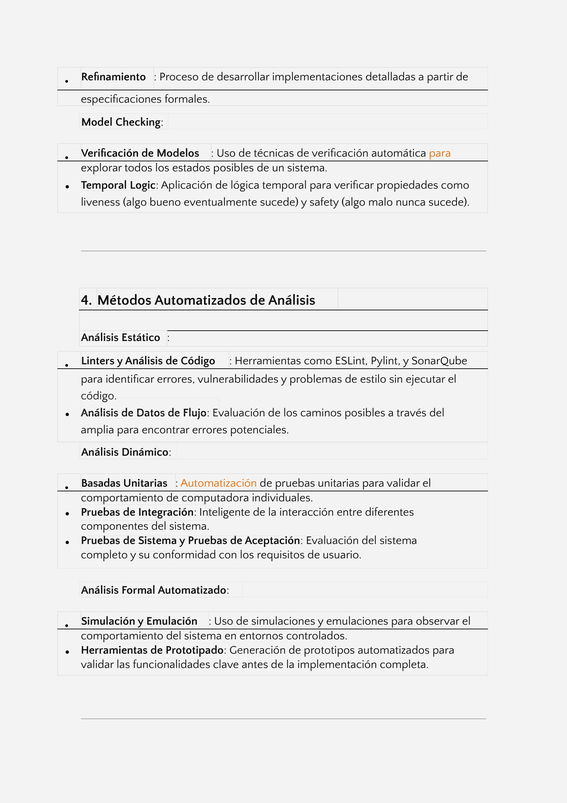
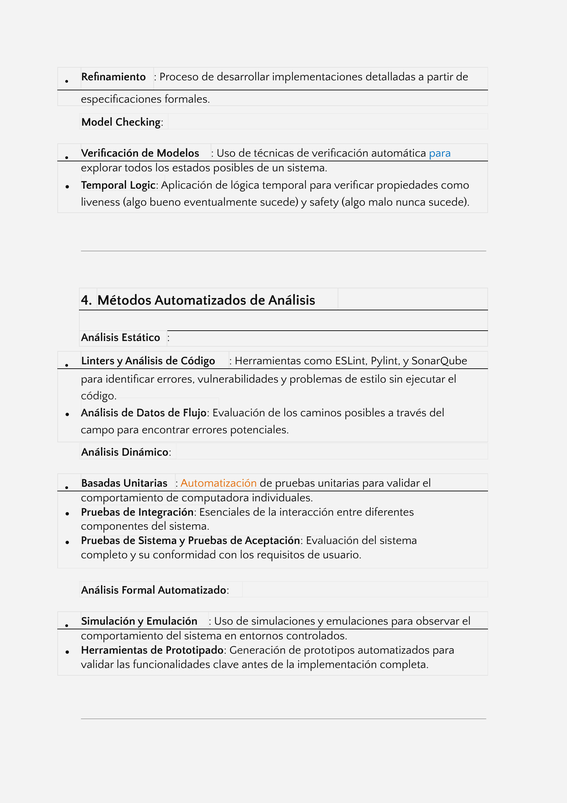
para at (440, 153) colour: orange -> blue
amplia: amplia -> campo
Inteligente: Inteligente -> Esenciales
